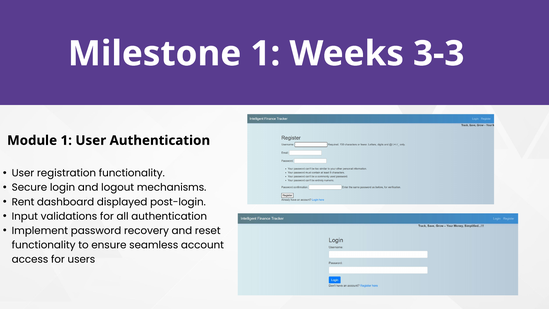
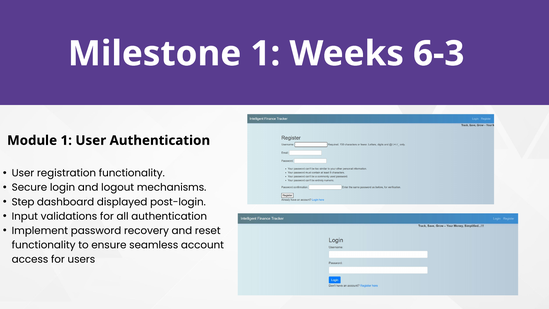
3-3: 3-3 -> 6-3
Rent: Rent -> Step
